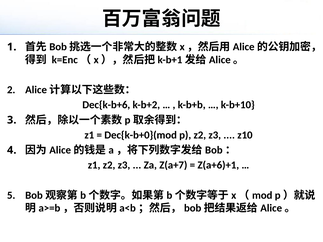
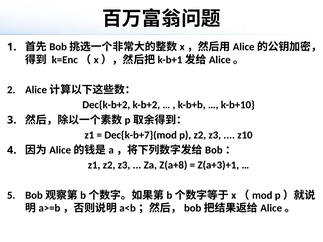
Dec{k-b+6: Dec{k-b+6 -> Dec{k-b+2
Dec{k-b+0}(mod: Dec{k-b+0}(mod -> Dec{k-b+7}(mod
Z(a+7: Z(a+7 -> Z(a+8
Z(a+6)+1: Z(a+6)+1 -> Z(a+3)+1
